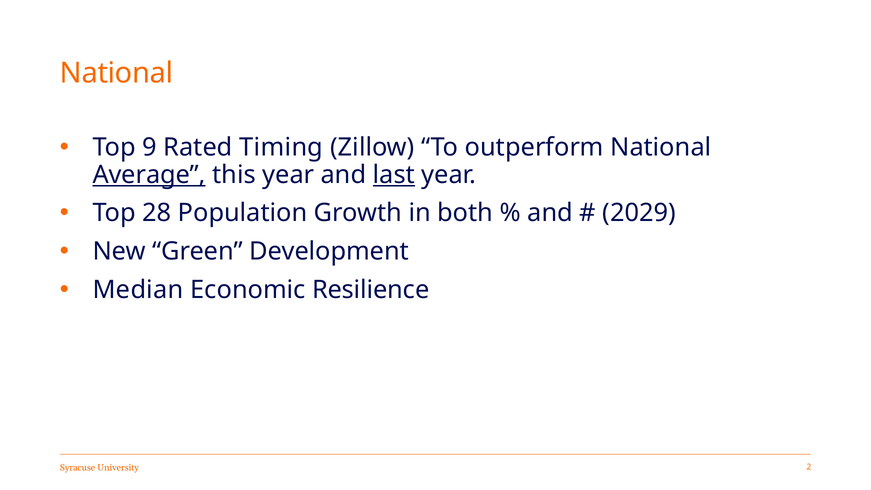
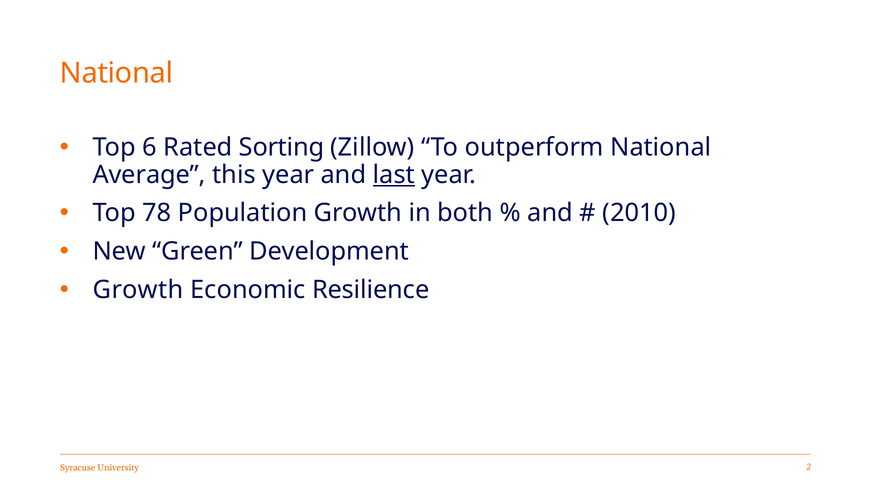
9: 9 -> 6
Timing: Timing -> Sorting
Average underline: present -> none
28: 28 -> 78
2029: 2029 -> 2010
Median at (138, 290): Median -> Growth
